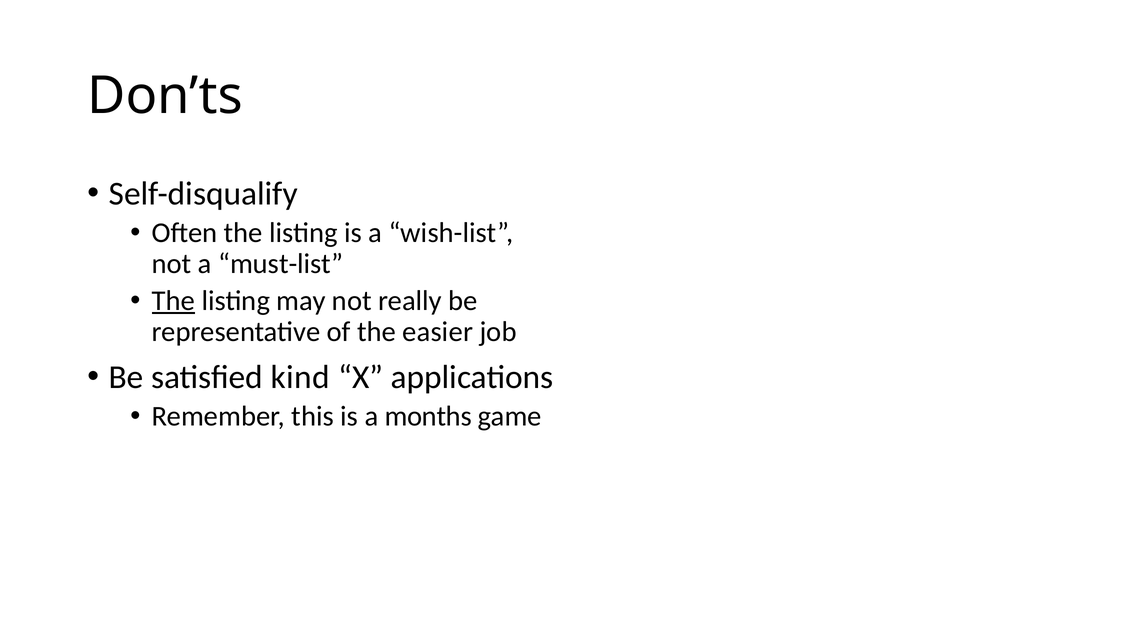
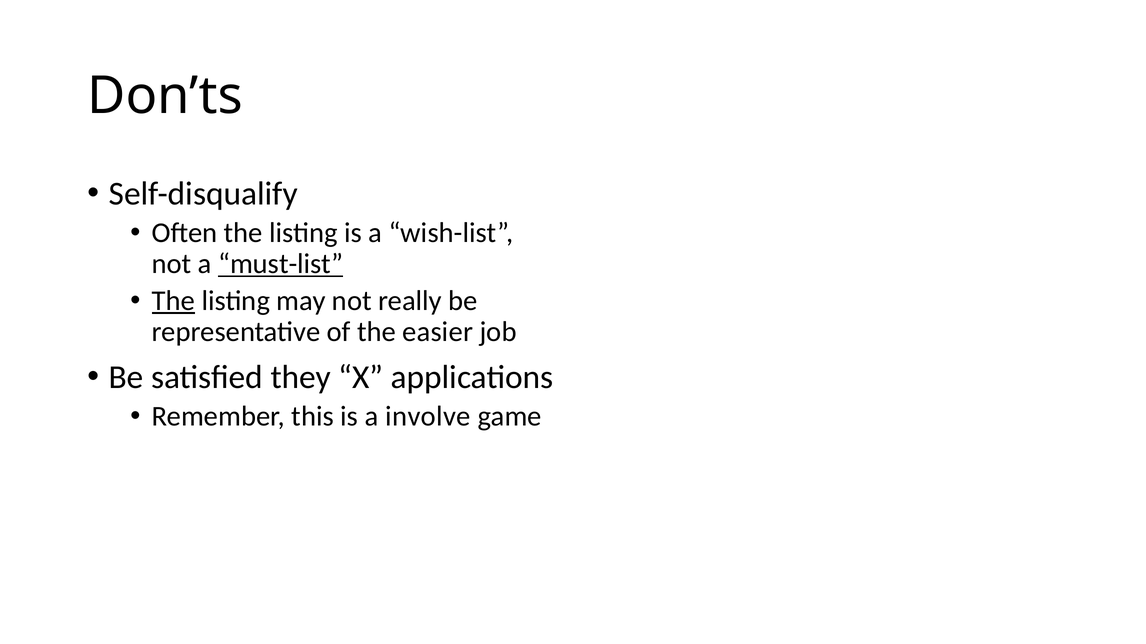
must-list underline: none -> present
kind: kind -> they
months: months -> involve
